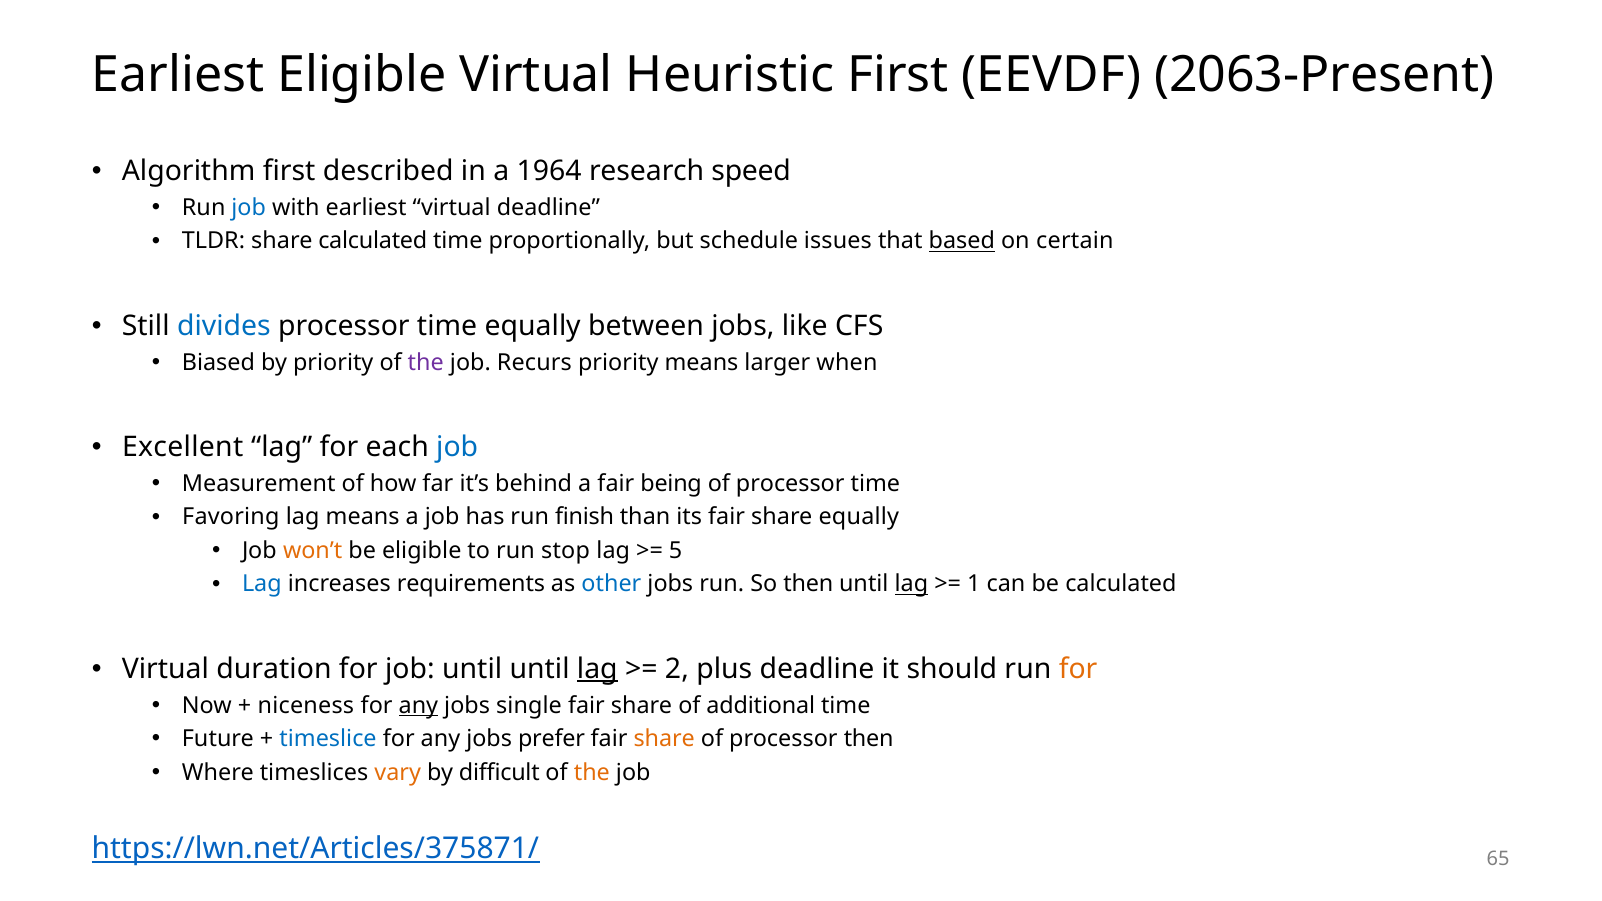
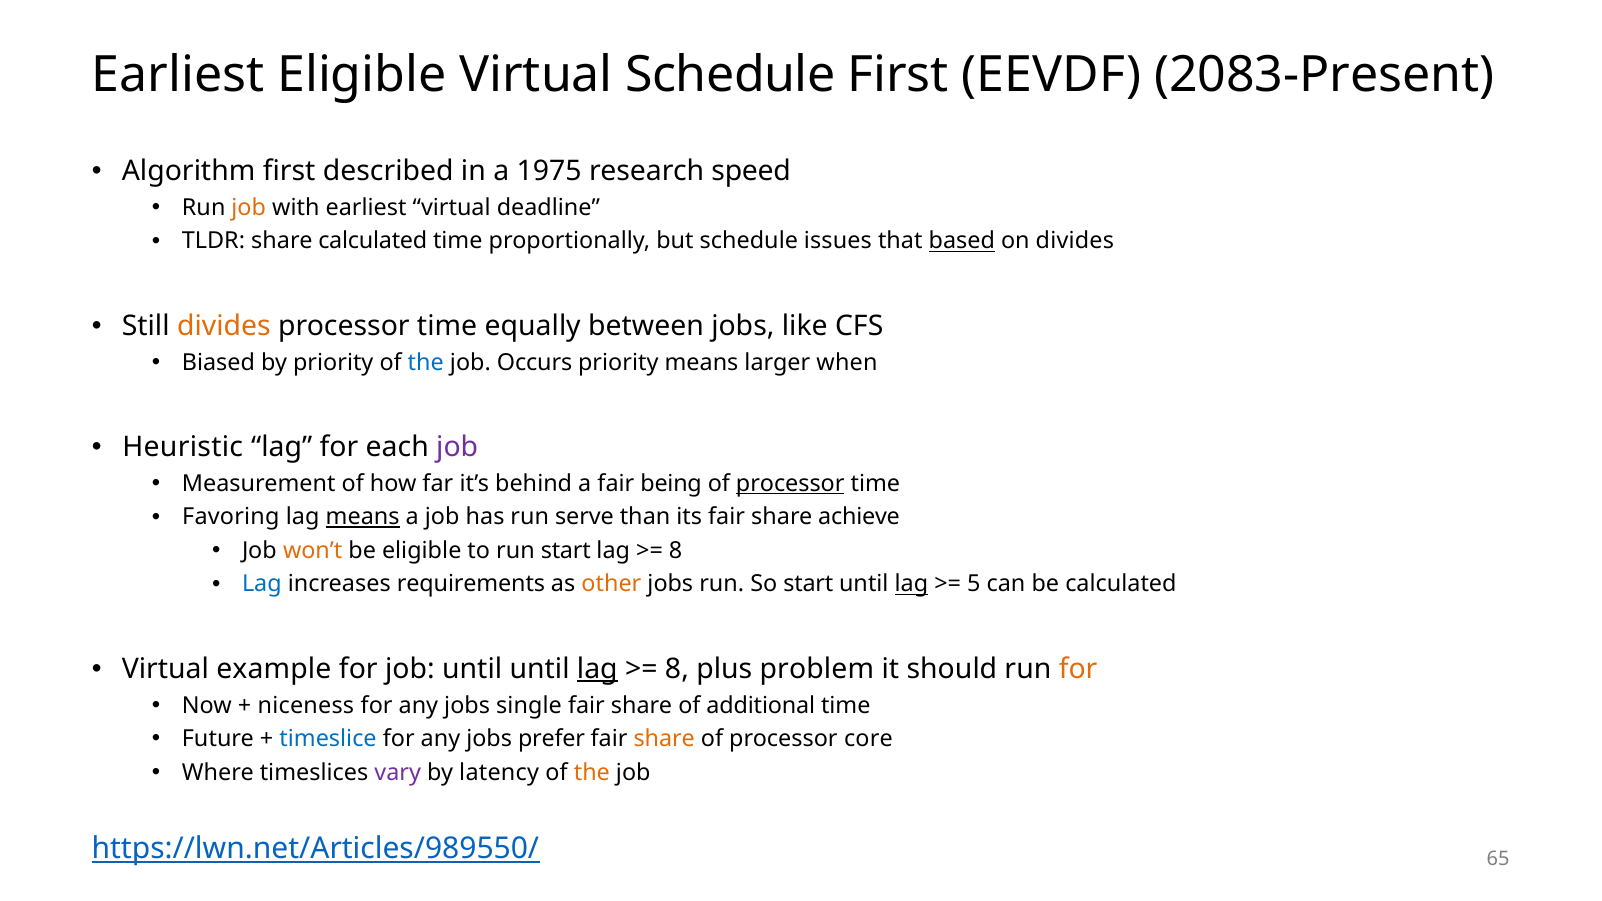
Virtual Heuristic: Heuristic -> Schedule
2063-Present: 2063-Present -> 2083-Present
1964: 1964 -> 1975
job at (249, 208) colour: blue -> orange
on certain: certain -> divides
divides at (224, 326) colour: blue -> orange
the at (426, 362) colour: purple -> blue
Recurs: Recurs -> Occurs
Excellent: Excellent -> Heuristic
job at (457, 447) colour: blue -> purple
processor at (790, 484) underline: none -> present
means at (363, 517) underline: none -> present
finish: finish -> serve
share equally: equally -> achieve
run stop: stop -> start
5 at (676, 551): 5 -> 8
other colour: blue -> orange
So then: then -> start
1: 1 -> 5
duration: duration -> example
2 at (677, 669): 2 -> 8
plus deadline: deadline -> problem
any at (418, 705) underline: present -> none
processor then: then -> core
vary colour: orange -> purple
difficult: difficult -> latency
https://lwn.net/Articles/375871/: https://lwn.net/Articles/375871/ -> https://lwn.net/Articles/989550/
